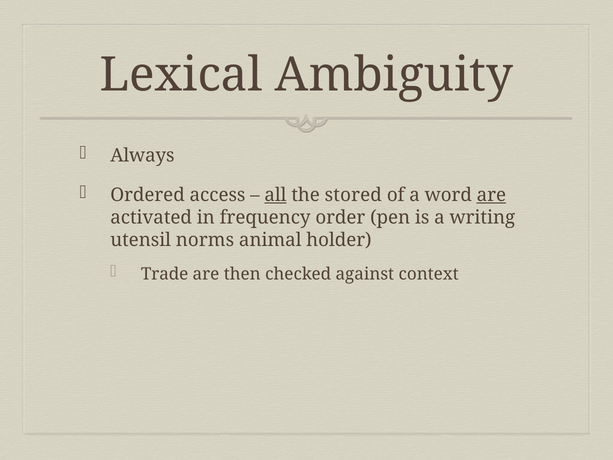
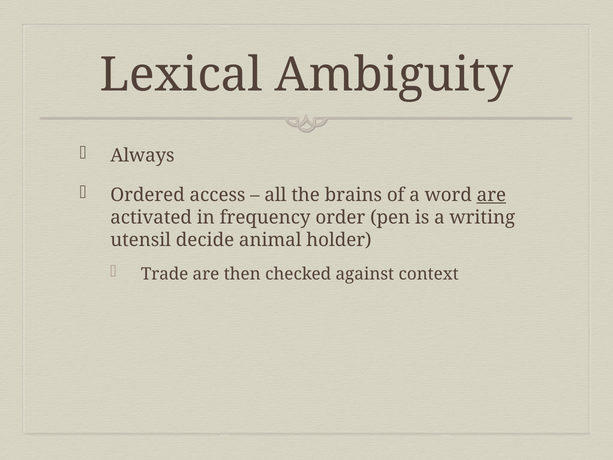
all underline: present -> none
stored: stored -> brains
norms: norms -> decide
